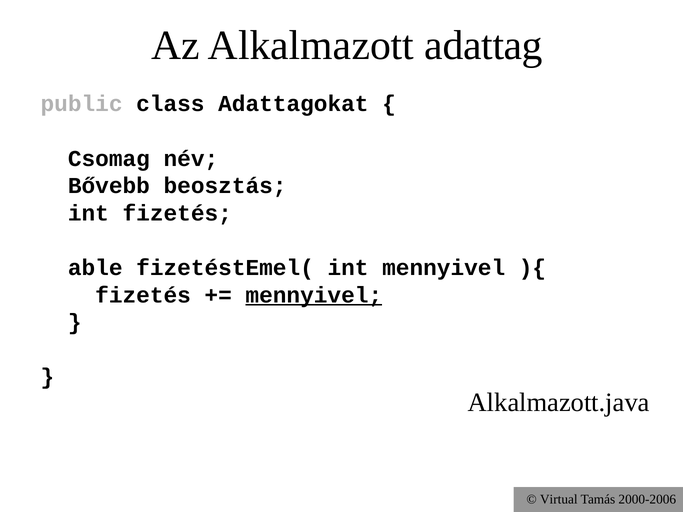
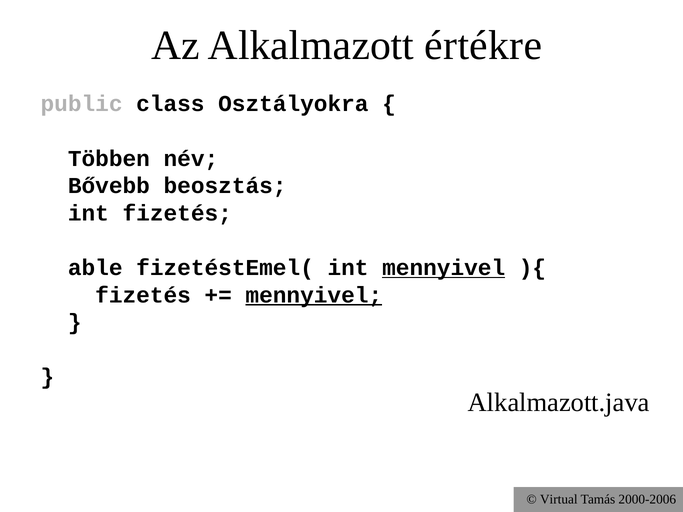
adattag: adattag -> értékre
Adattagokat: Adattagokat -> Osztályokra
Csomag: Csomag -> Többen
mennyivel at (444, 268) underline: none -> present
